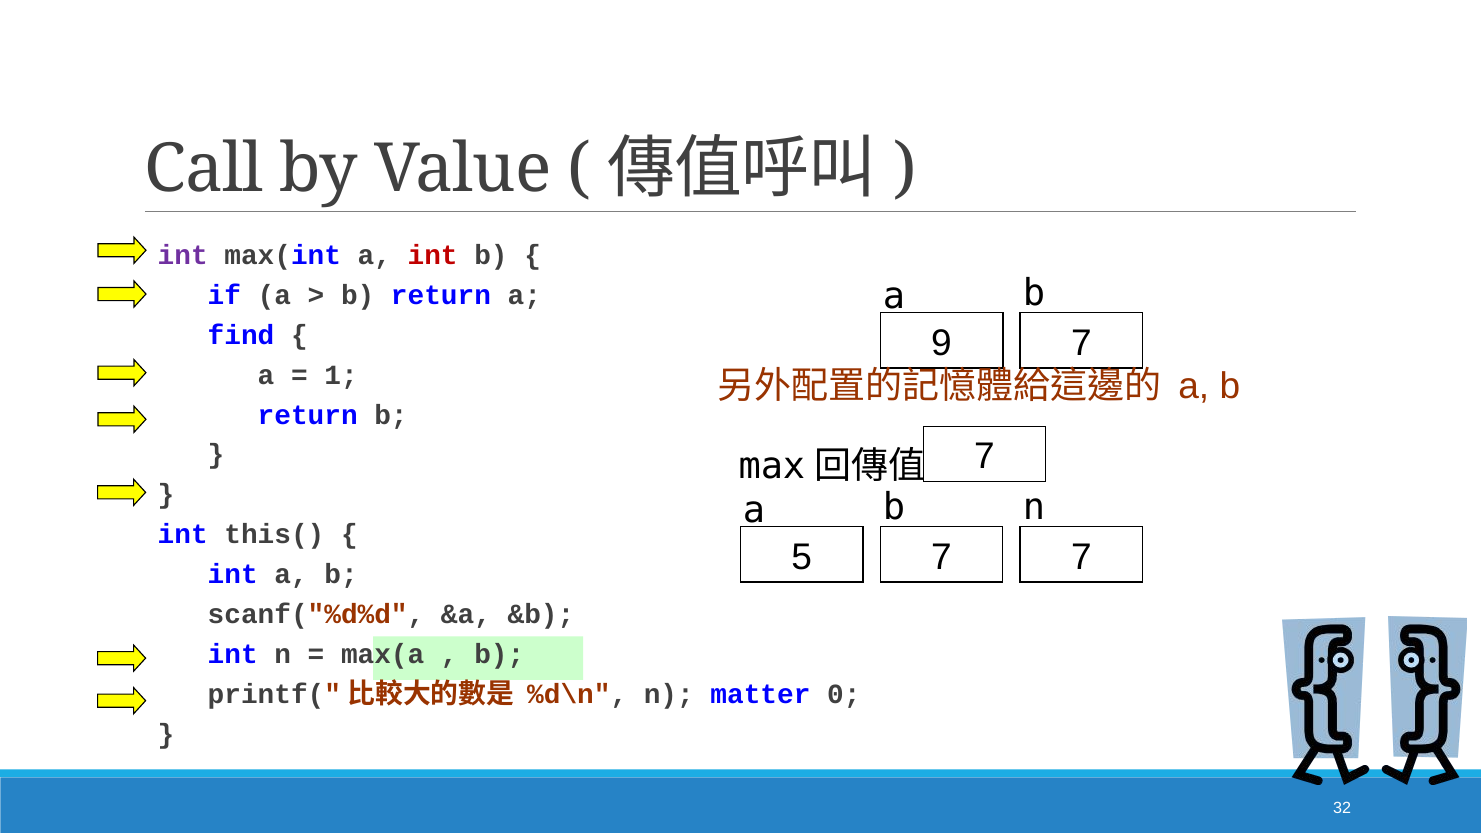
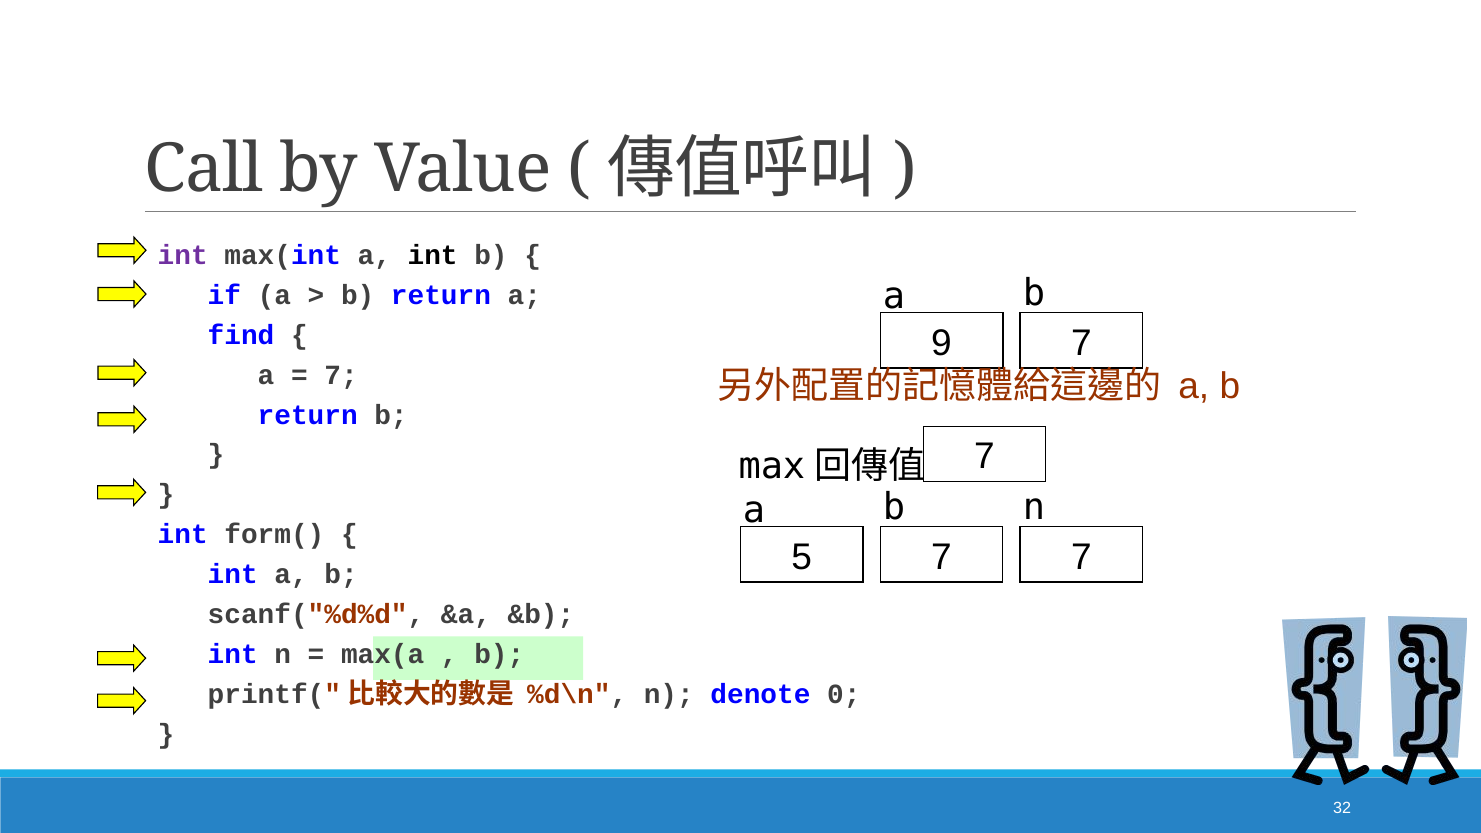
int at (433, 255) colour: red -> black
1 at (341, 375): 1 -> 7
this(: this( -> form(
matter: matter -> denote
